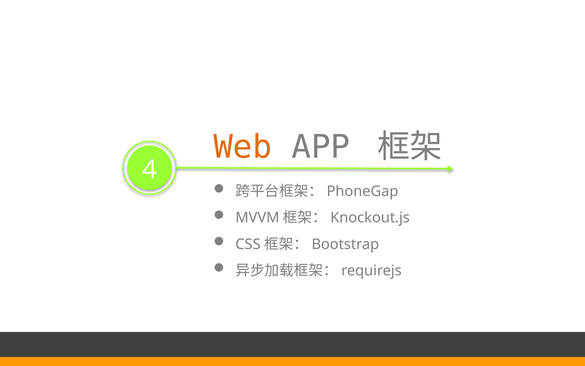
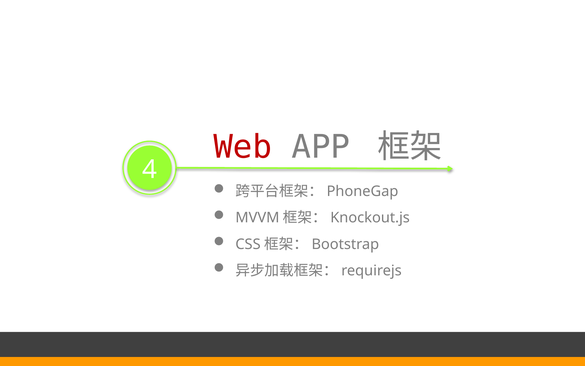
Web colour: orange -> red
